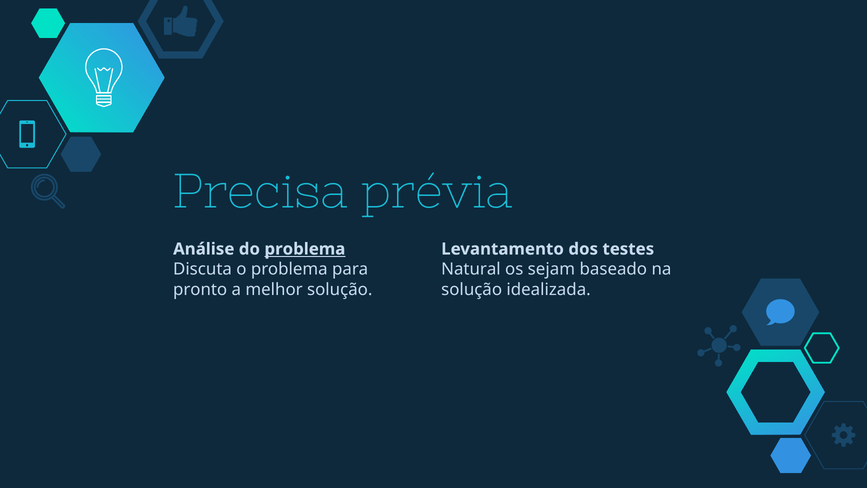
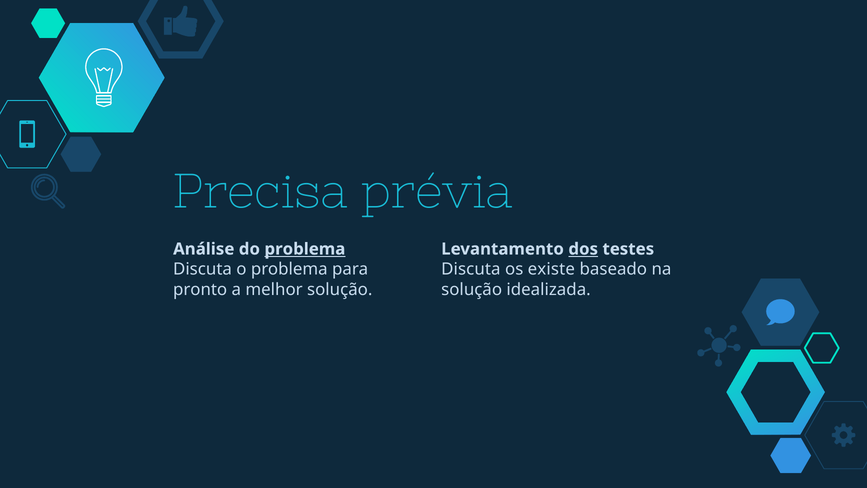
dos underline: none -> present
Natural at (471, 269): Natural -> Discuta
sejam: sejam -> existe
